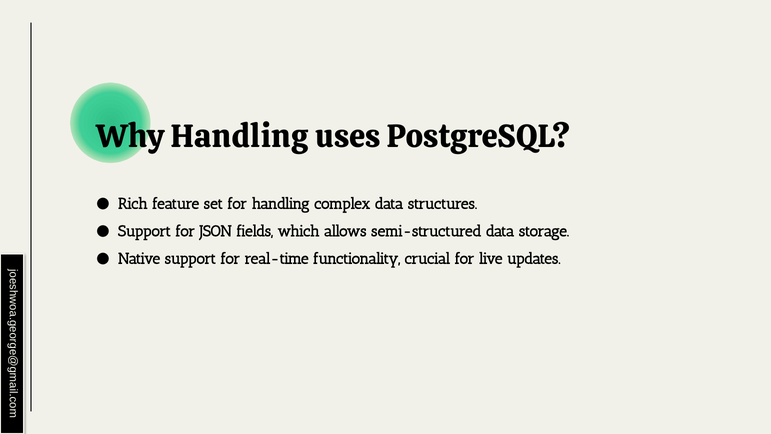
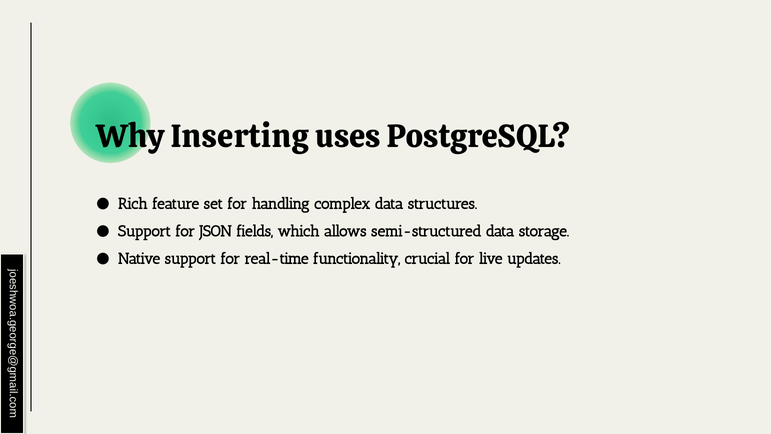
Why Handling: Handling -> Inserting
